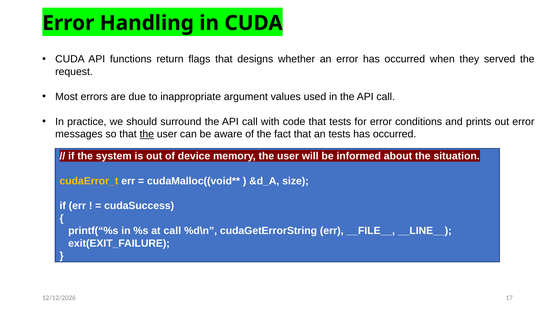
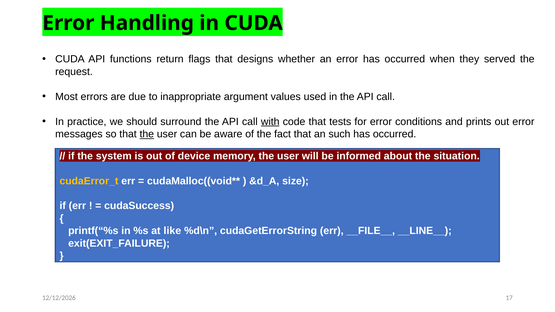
with underline: none -> present
an tests: tests -> such
at call: call -> like
